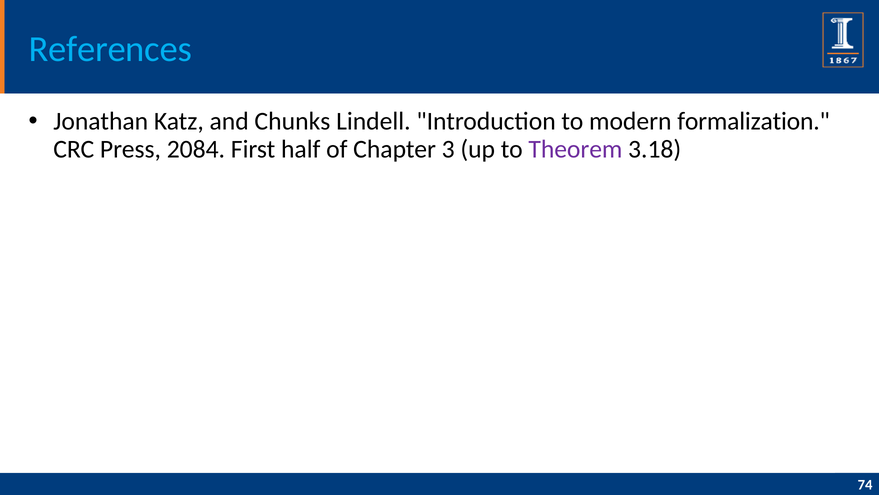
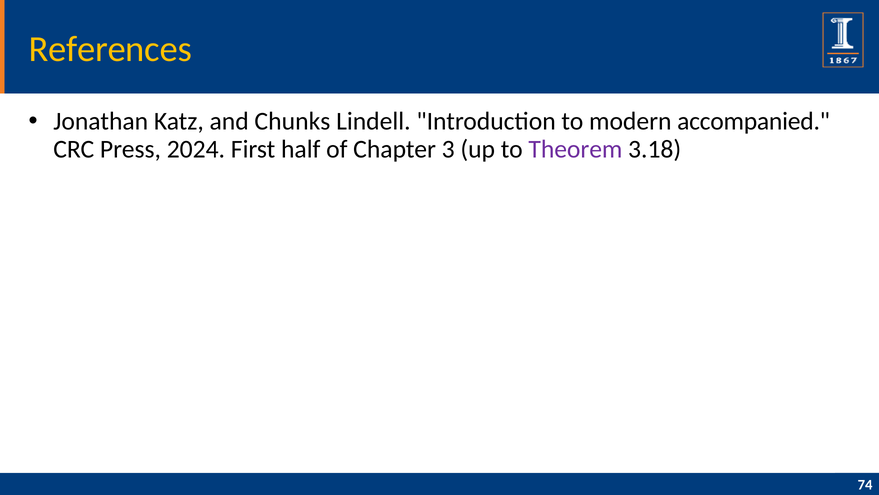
References colour: light blue -> yellow
formalization: formalization -> accompanied
2084: 2084 -> 2024
